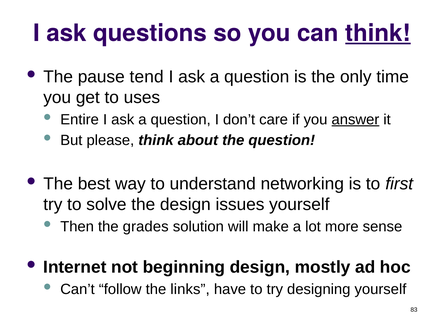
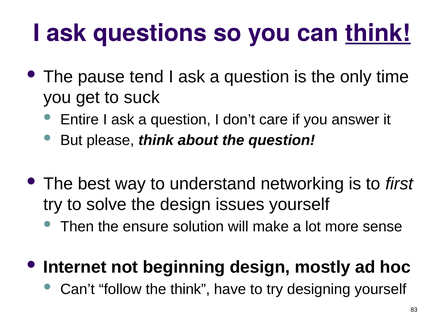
uses: uses -> suck
answer underline: present -> none
grades: grades -> ensure
the links: links -> think
